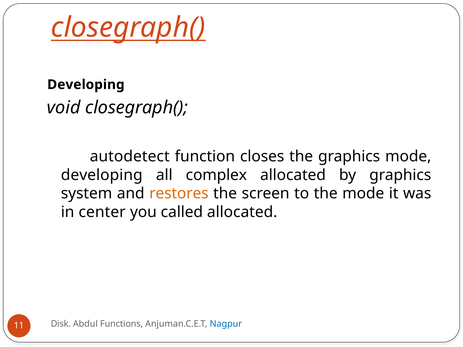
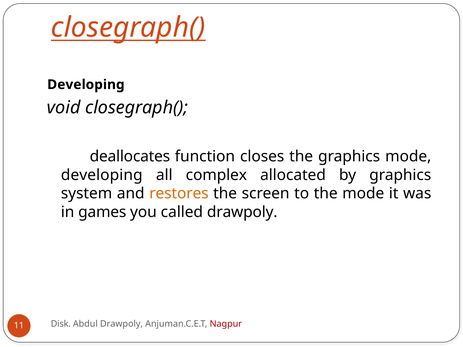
autodetect: autodetect -> deallocates
center: center -> games
called allocated: allocated -> drawpoly
Abdul Functions: Functions -> Drawpoly
Nagpur colour: blue -> red
